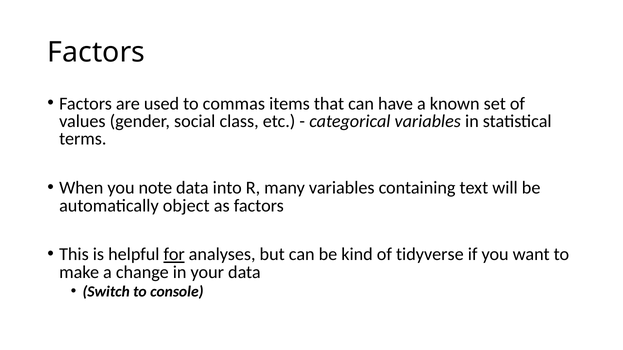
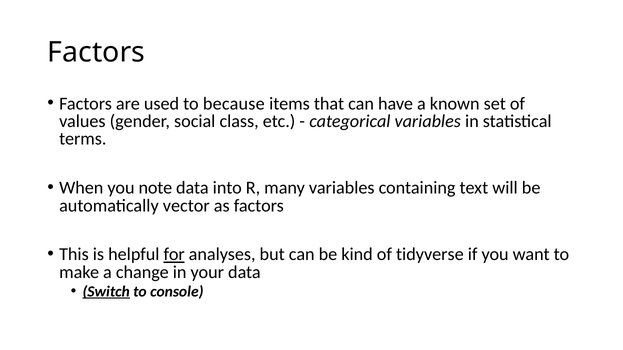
commas: commas -> because
object: object -> vector
Switch underline: none -> present
